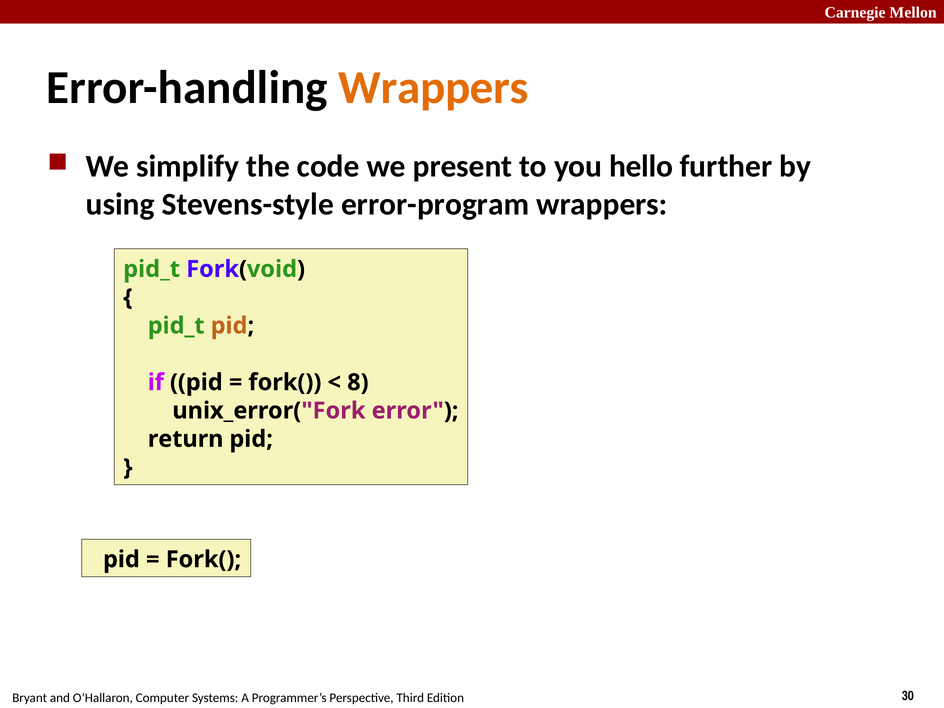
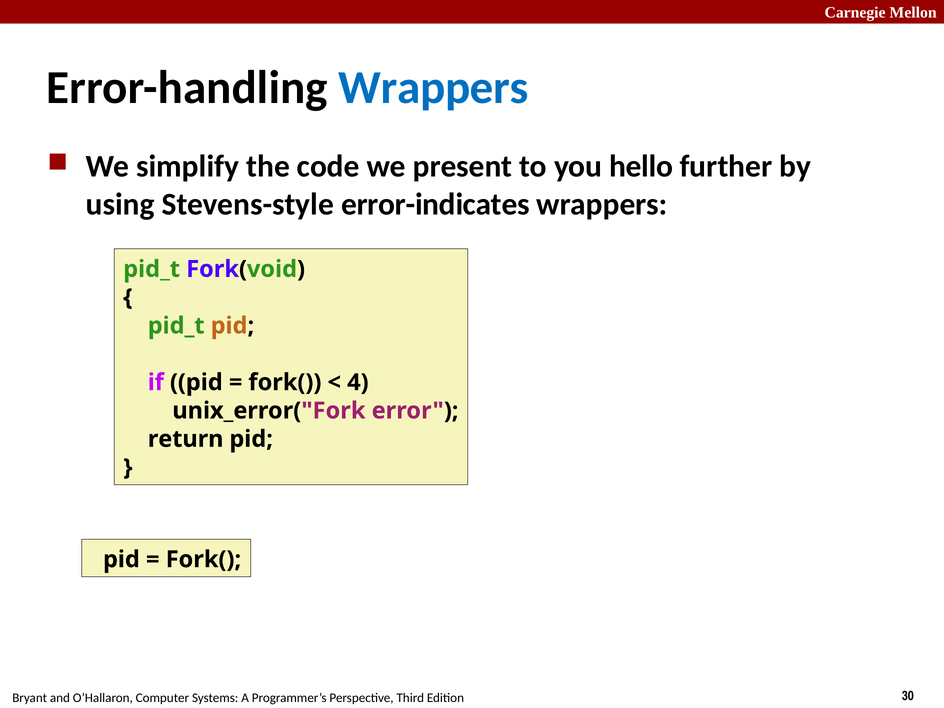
Wrappers at (433, 88) colour: orange -> blue
error-program: error-program -> error-indicates
8: 8 -> 4
